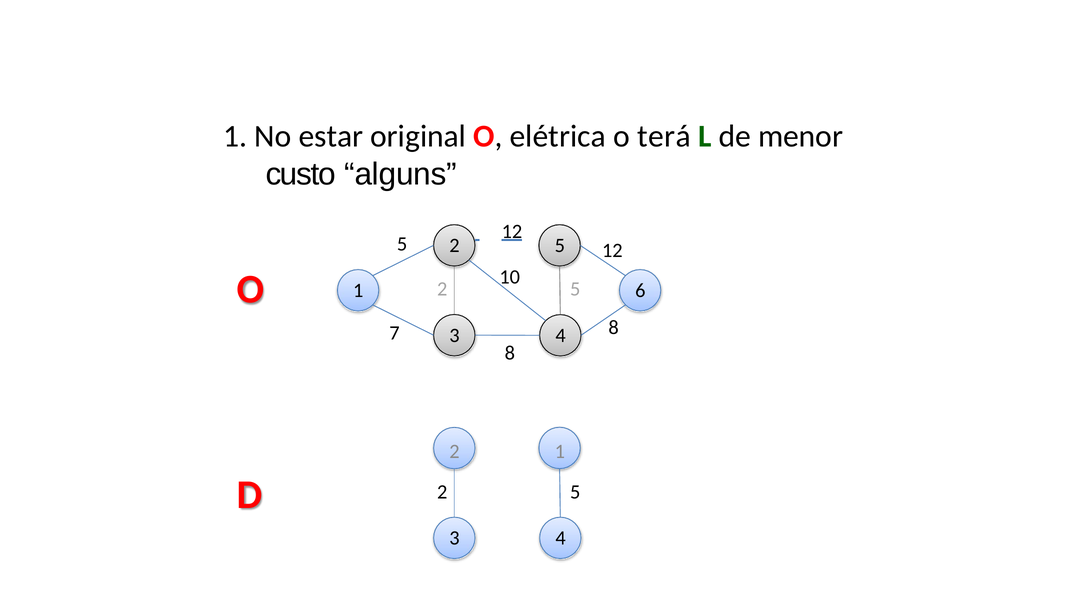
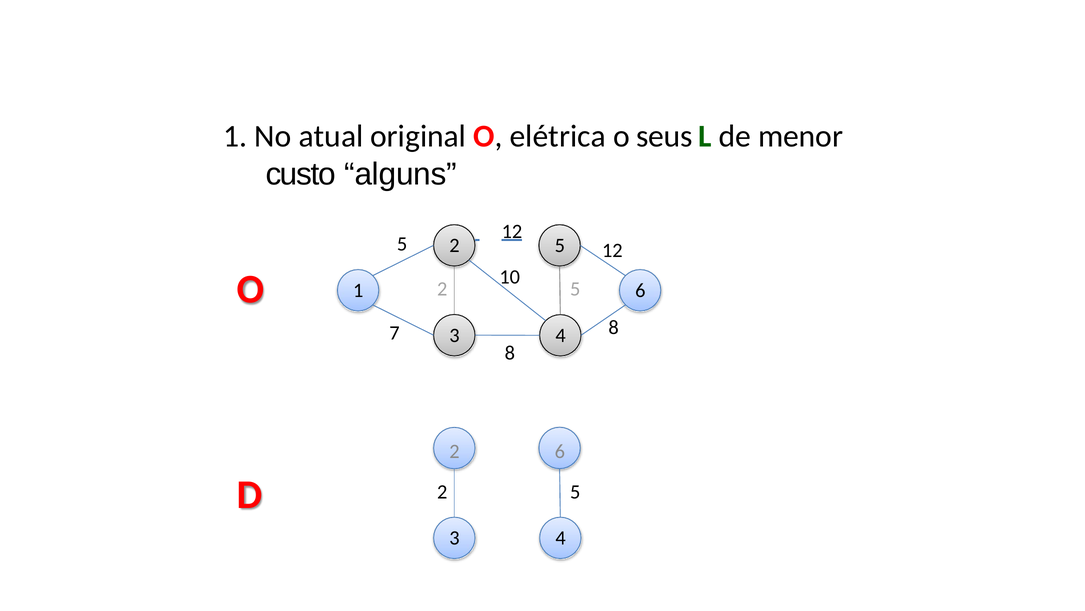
estar: estar -> atual
terá: terá -> seus
2 1: 1 -> 6
